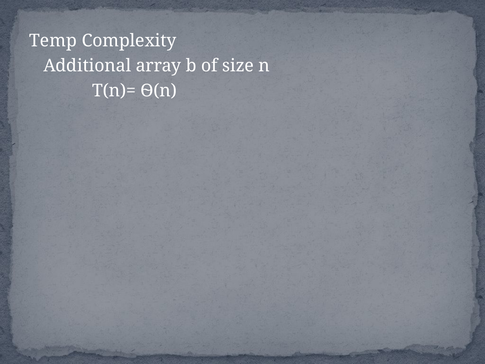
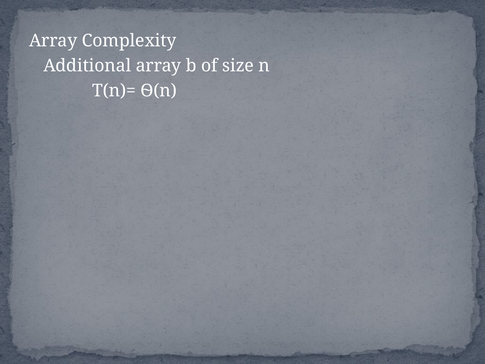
Temp at (53, 41): Temp -> Array
